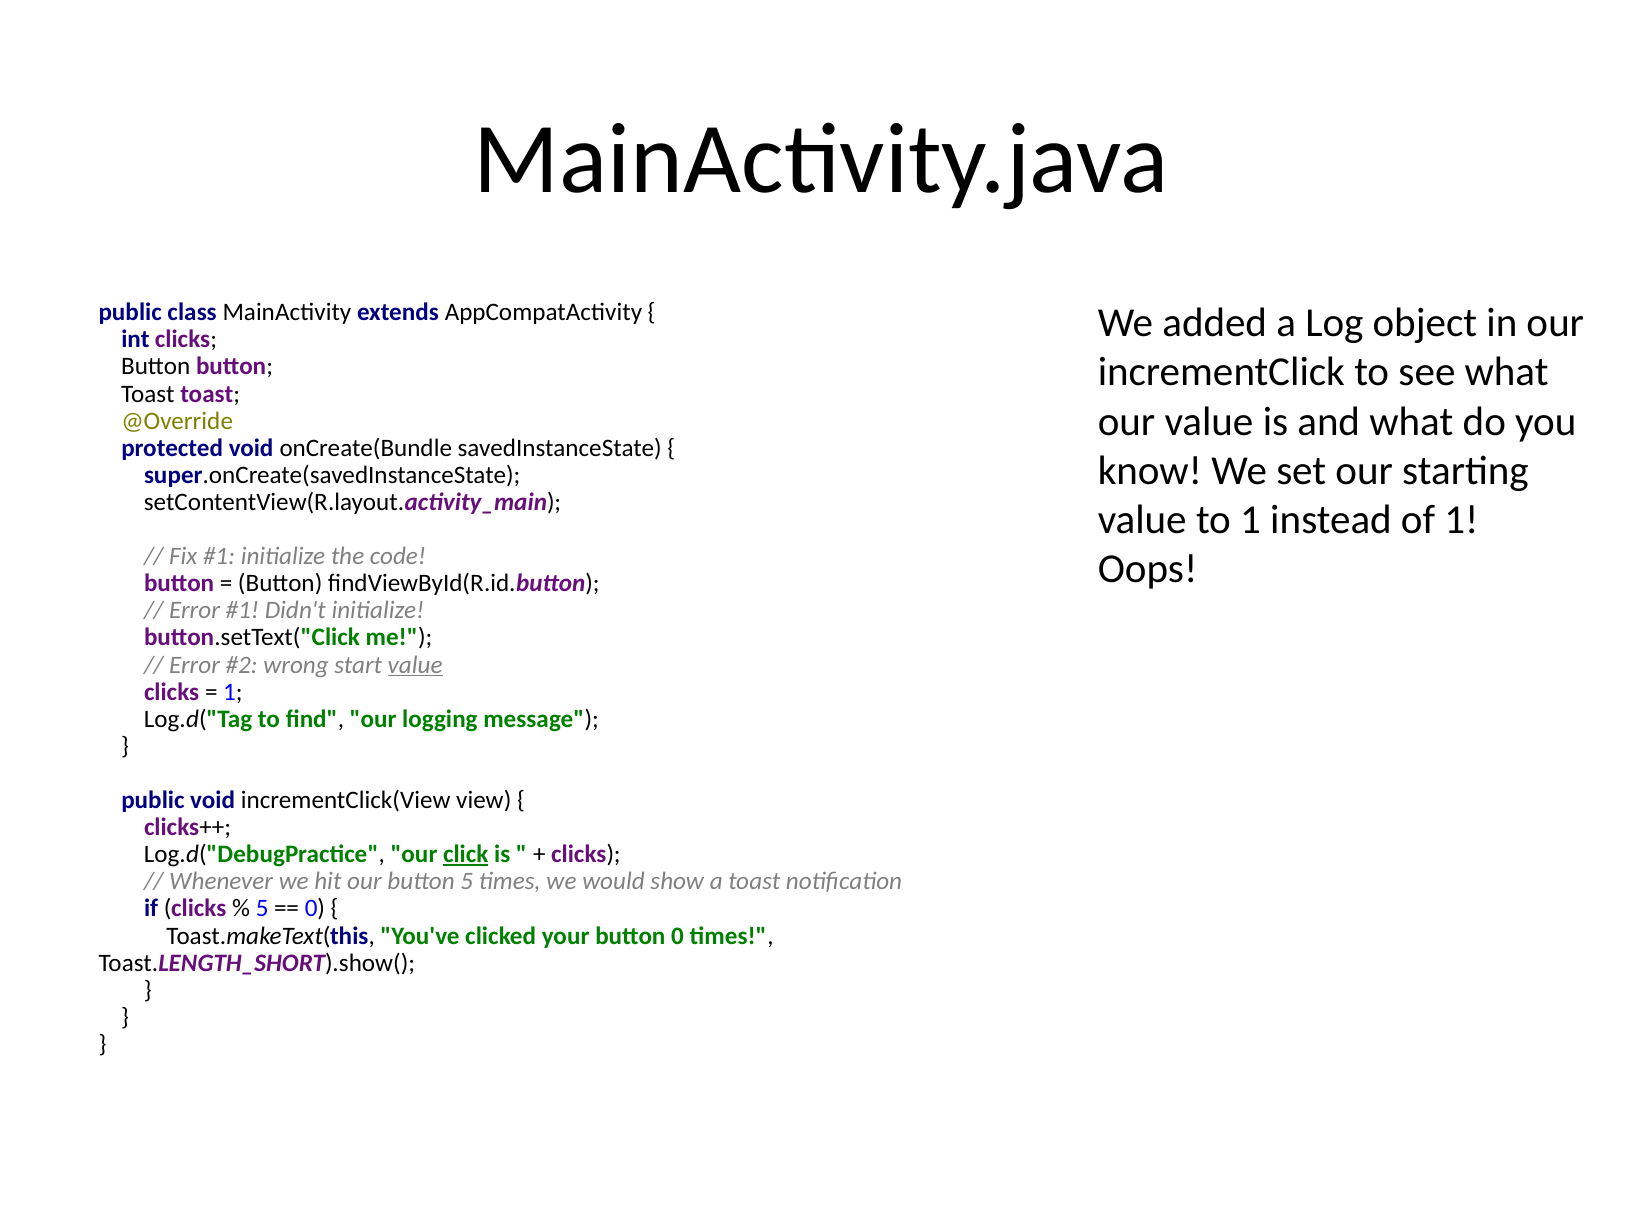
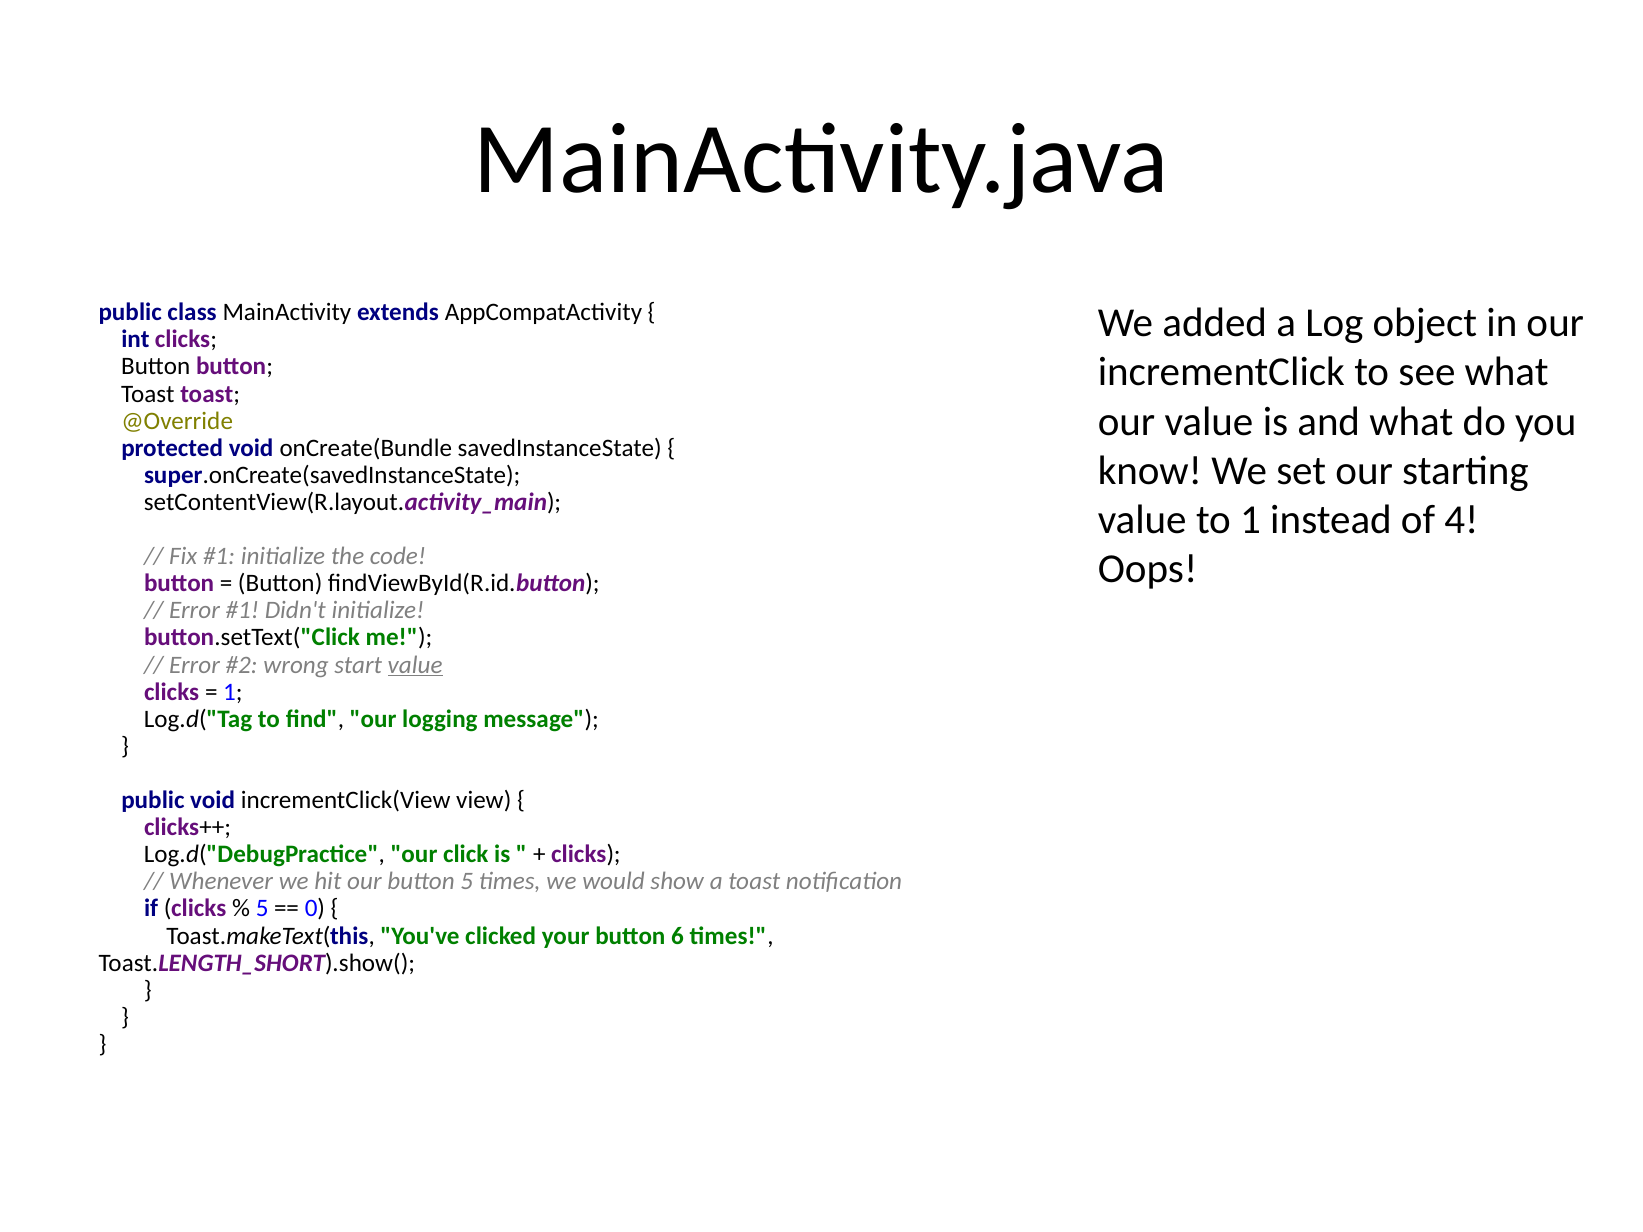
of 1: 1 -> 4
click underline: present -> none
button 0: 0 -> 6
